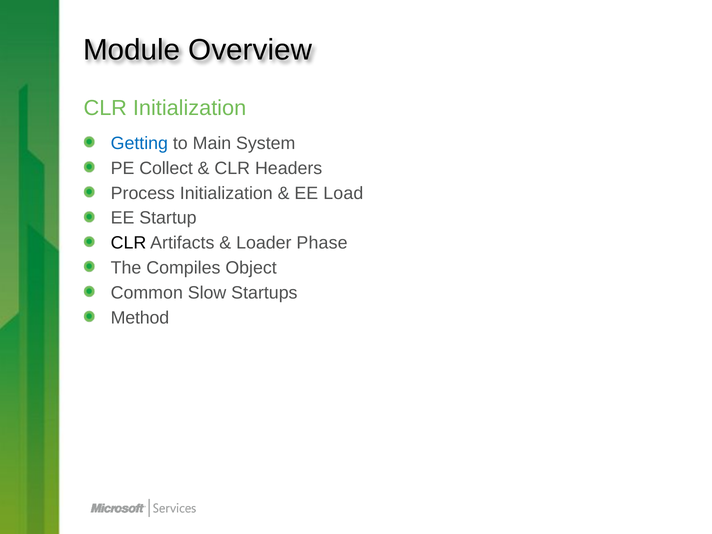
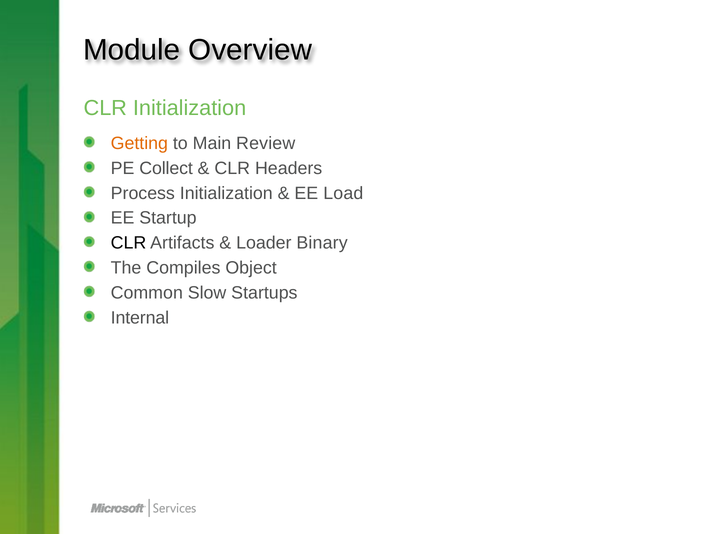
Getting colour: blue -> orange
System: System -> Review
Phase: Phase -> Binary
Method: Method -> Internal
